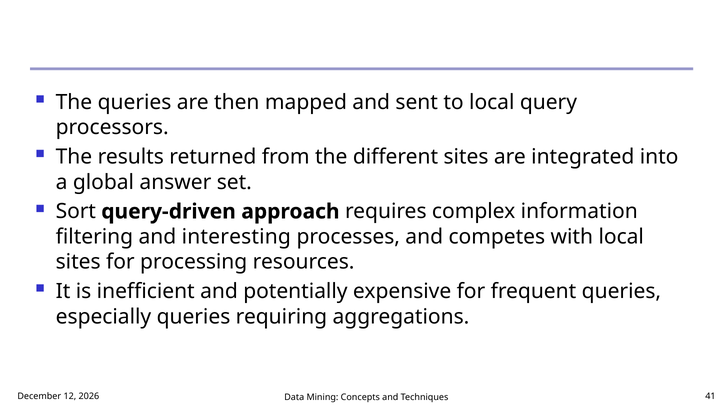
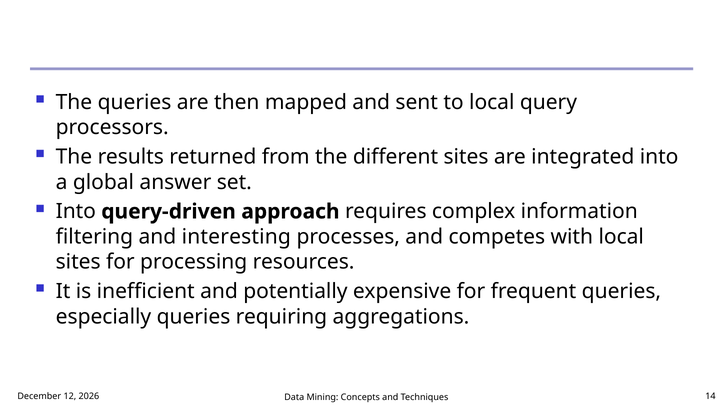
Sort at (76, 212): Sort -> Into
41: 41 -> 14
